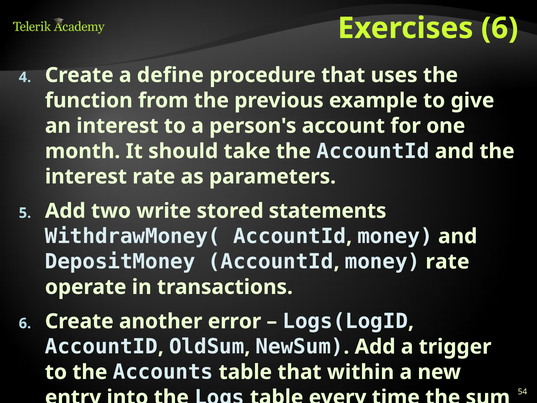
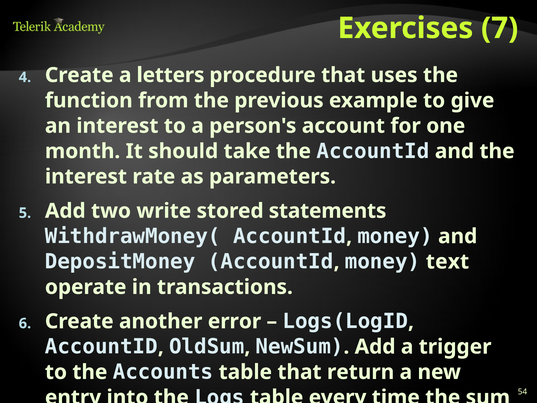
Exercises 6: 6 -> 7
define: define -> letters
money rate: rate -> text
within: within -> return
